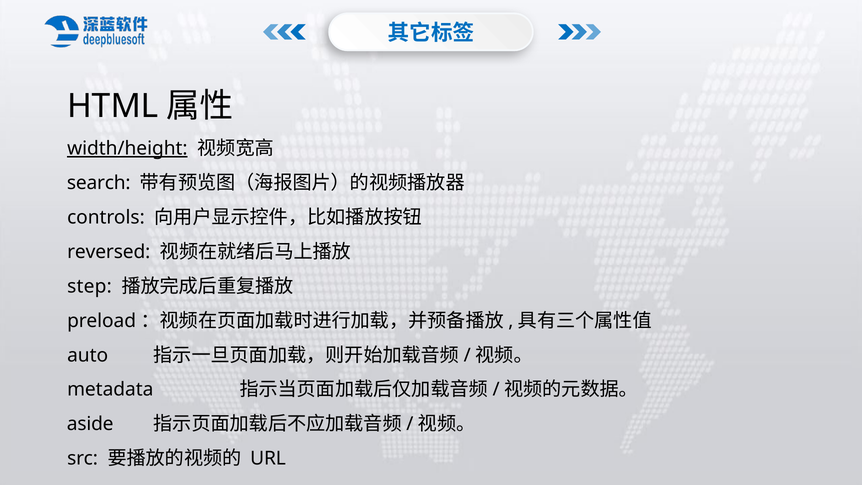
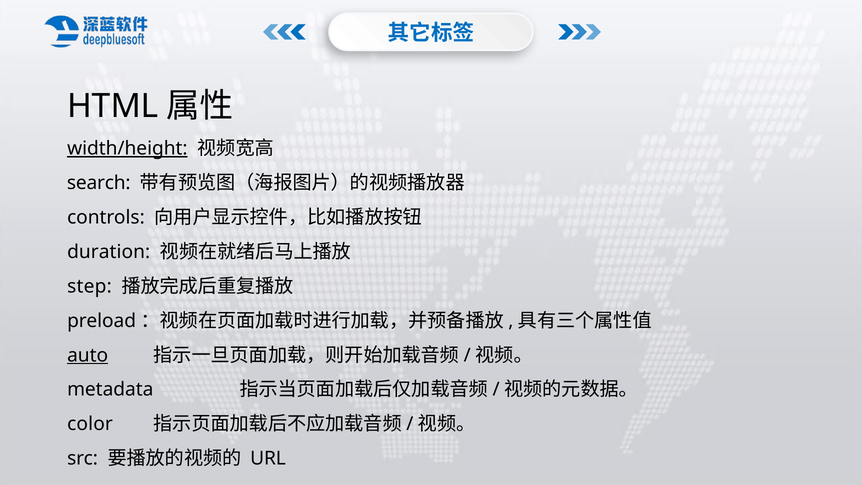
reversed: reversed -> duration
auto underline: none -> present
aside: aside -> color
